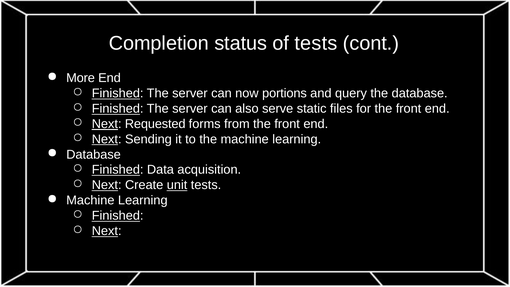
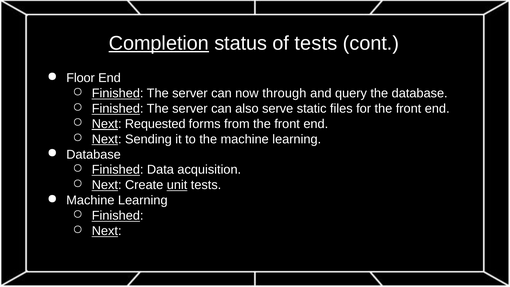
Completion underline: none -> present
More: More -> Floor
portions: portions -> through
